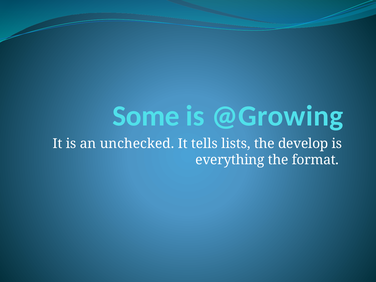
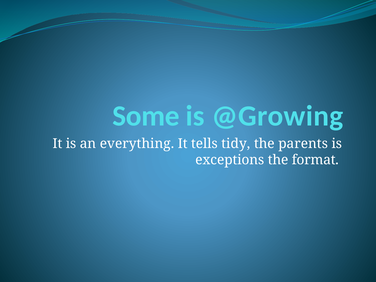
unchecked: unchecked -> everything
lists: lists -> tidy
develop: develop -> parents
everything: everything -> exceptions
